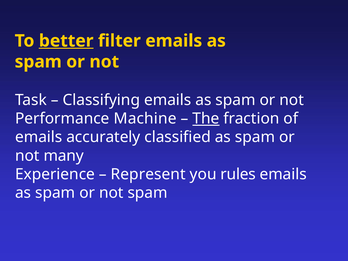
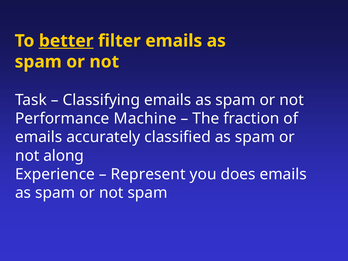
The underline: present -> none
many: many -> along
rules: rules -> does
